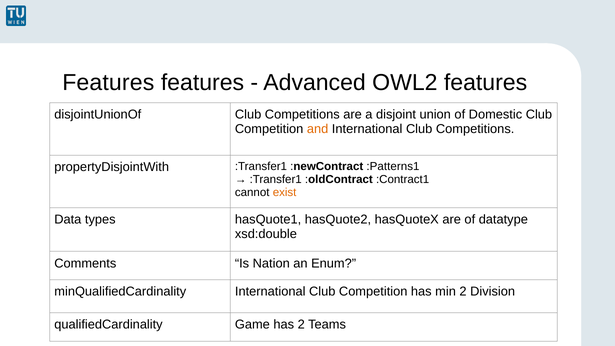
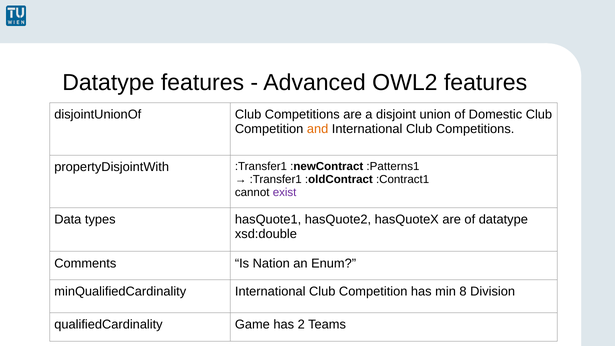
Features at (108, 83): Features -> Datatype
exist colour: orange -> purple
min 2: 2 -> 8
